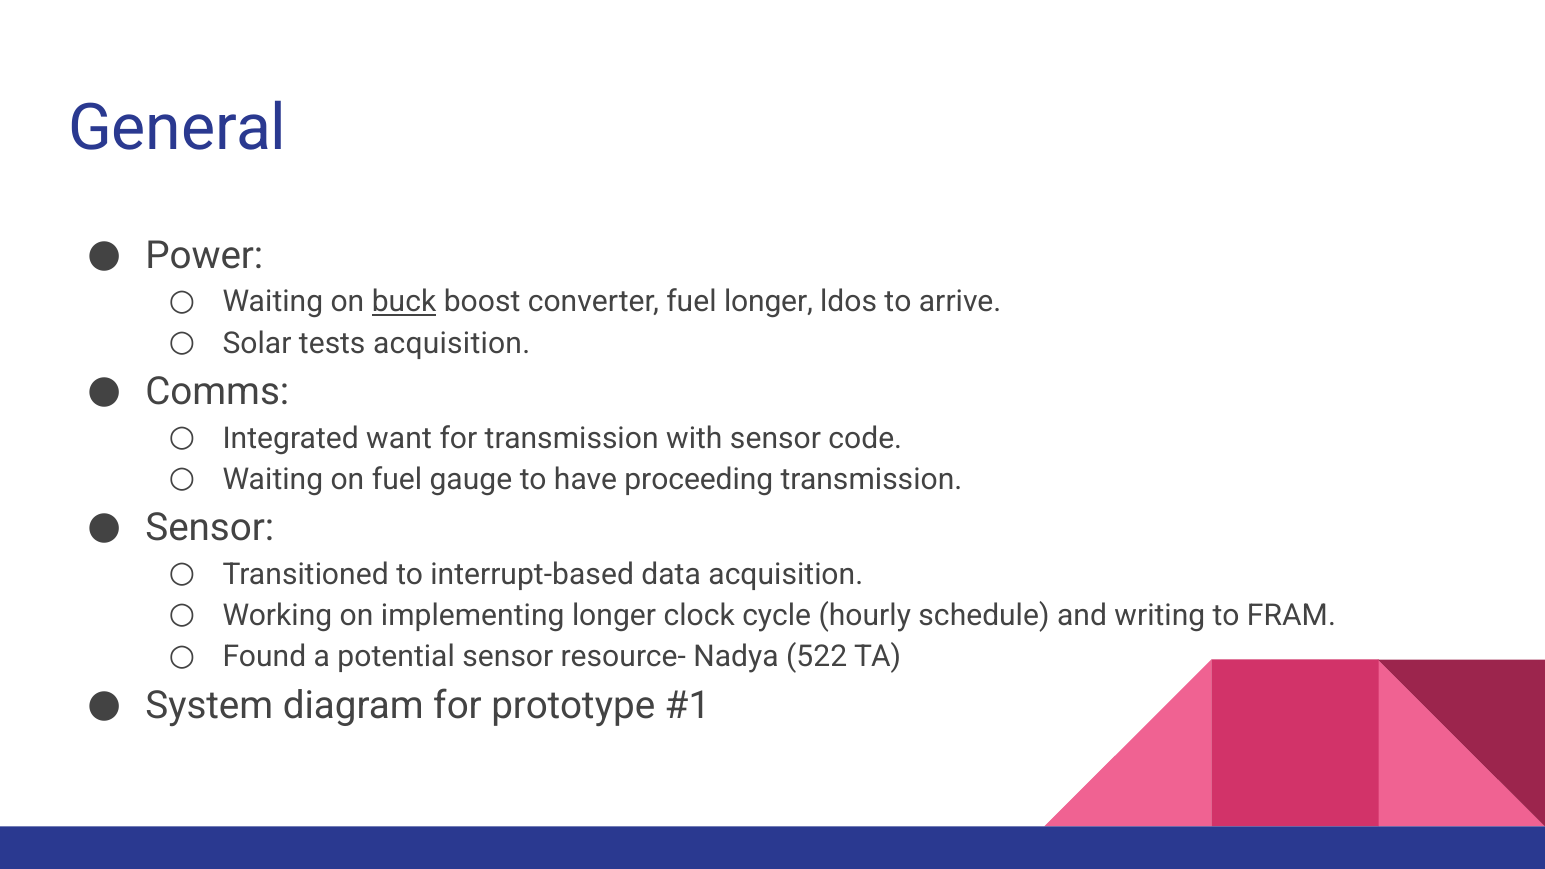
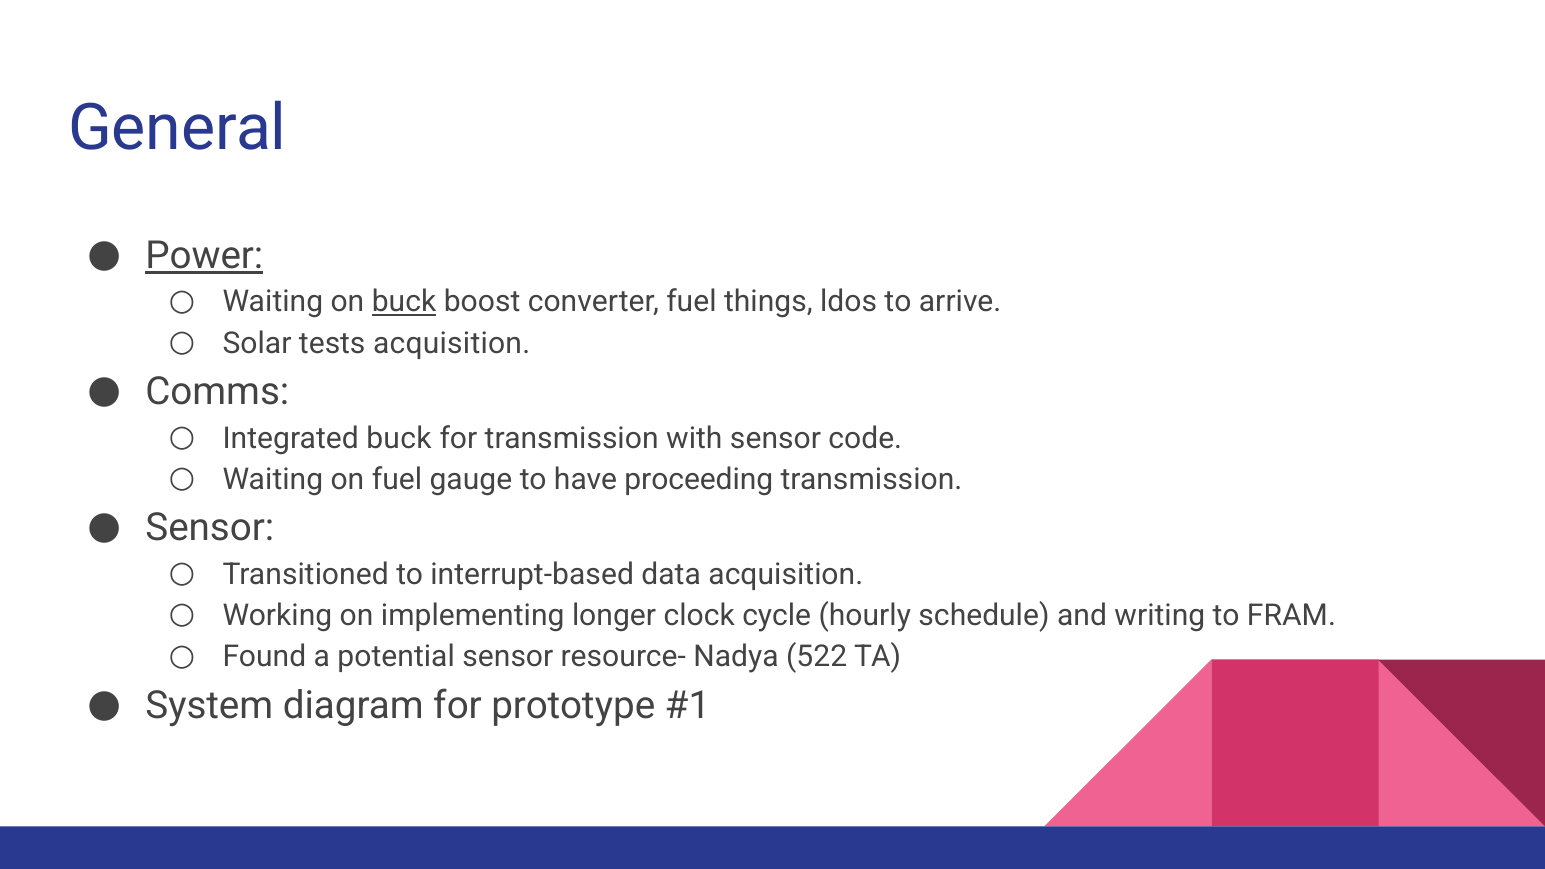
Power underline: none -> present
fuel longer: longer -> things
Integrated want: want -> buck
